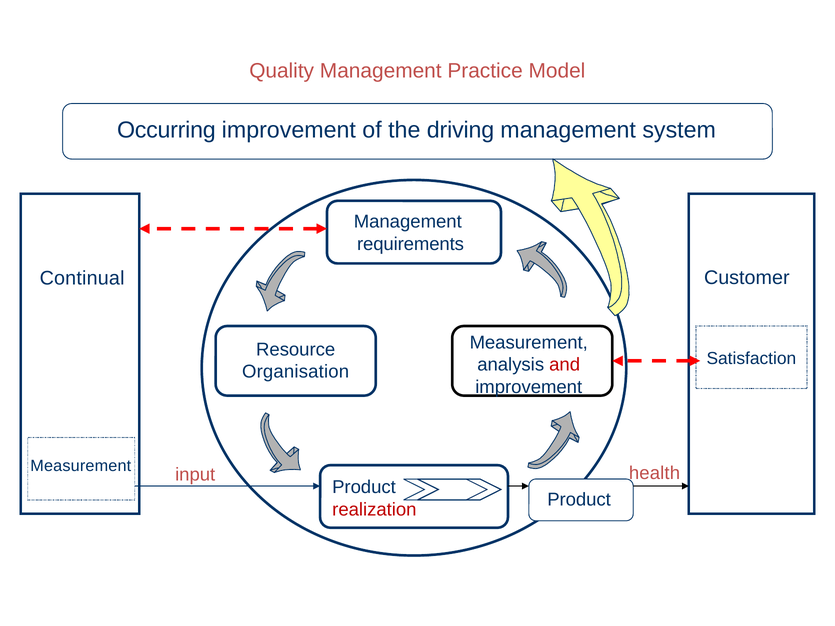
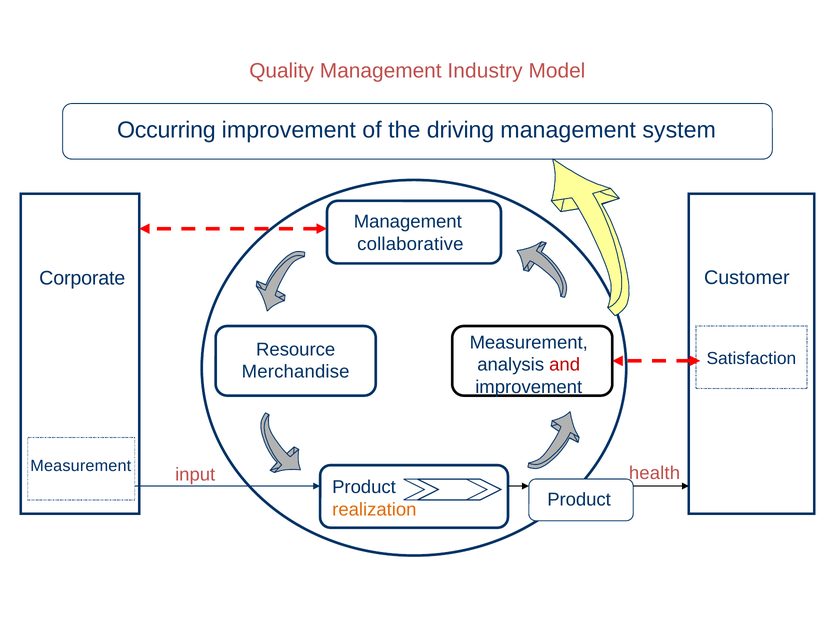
Practice: Practice -> Industry
requirements: requirements -> collaborative
Continual: Continual -> Corporate
Organisation: Organisation -> Merchandise
realization colour: red -> orange
